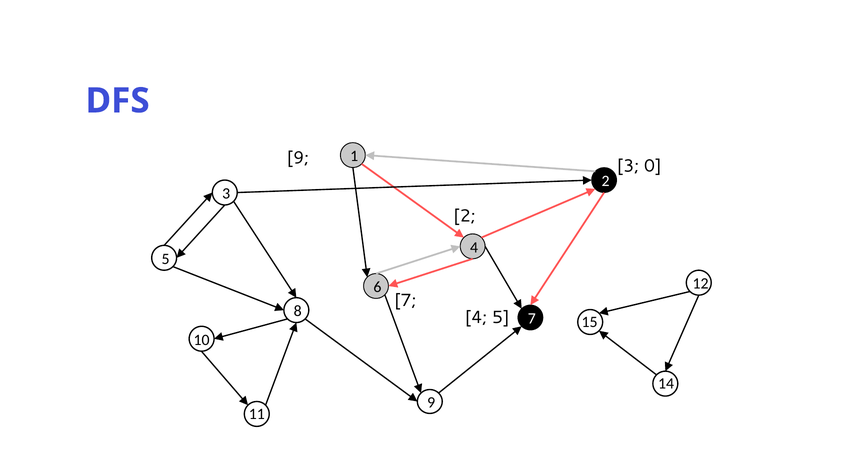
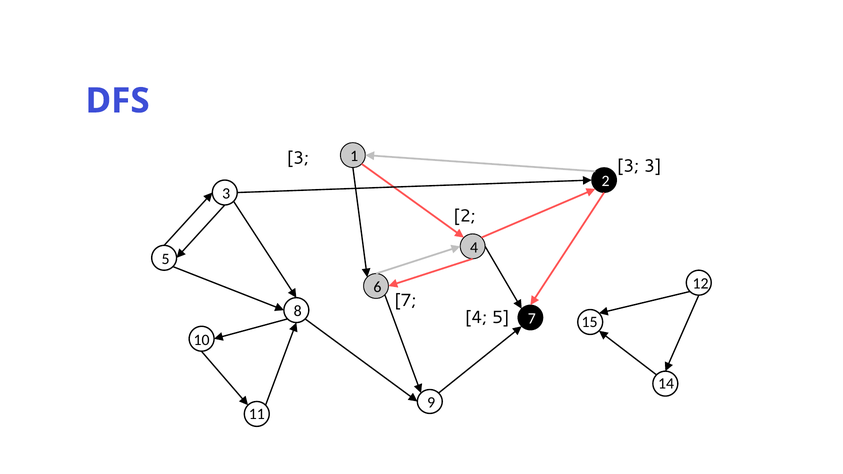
9 at (298, 158): 9 -> 3
3 0: 0 -> 3
